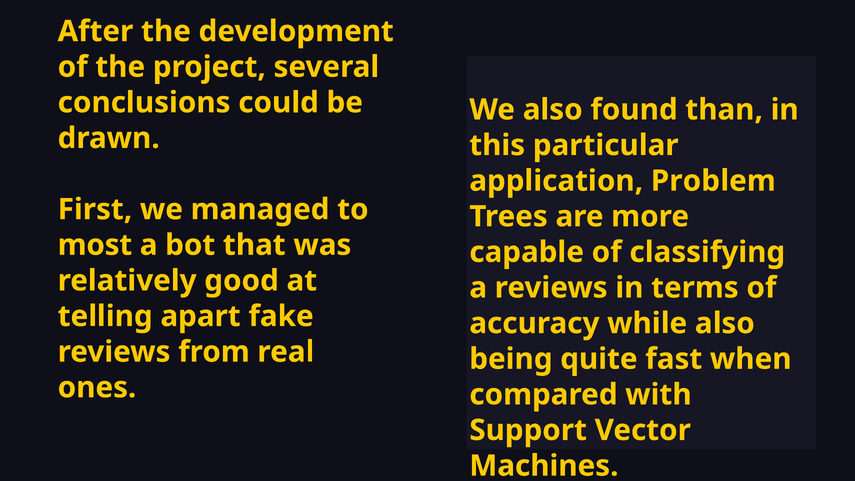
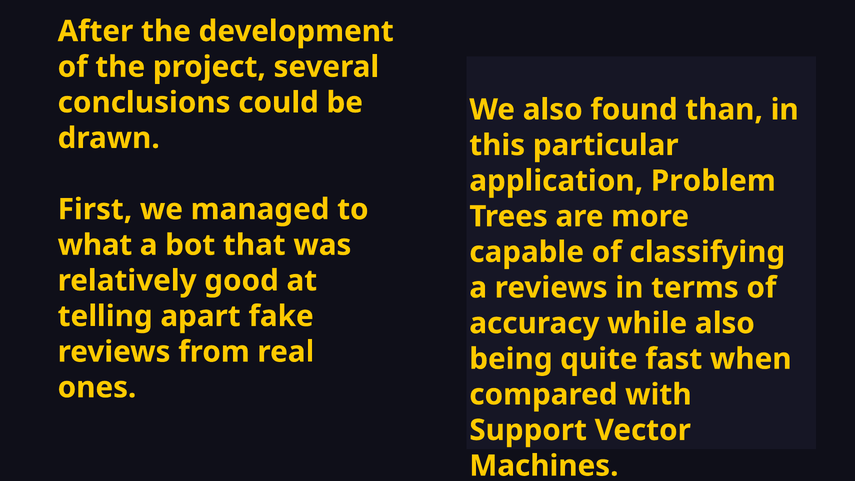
most: most -> what
